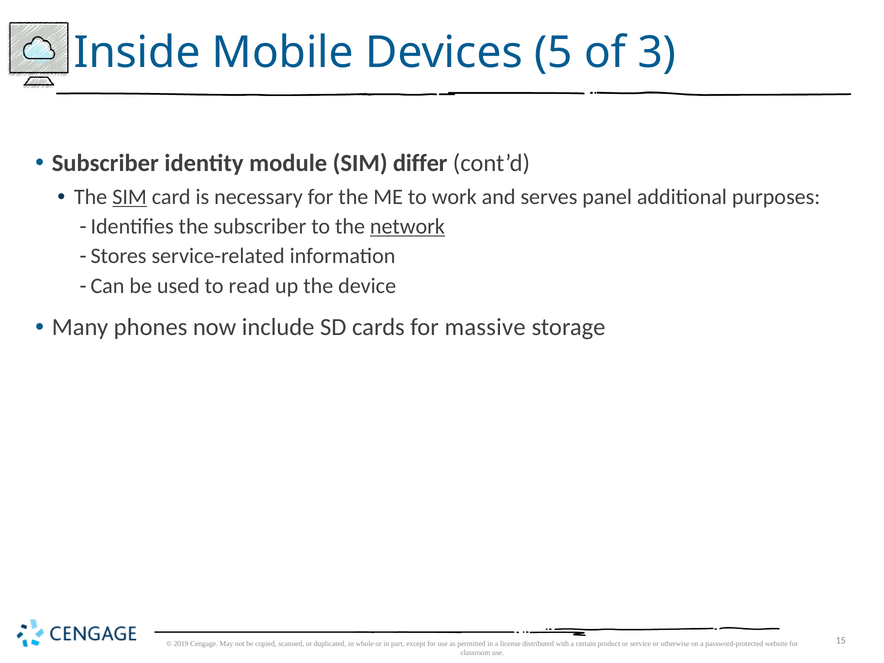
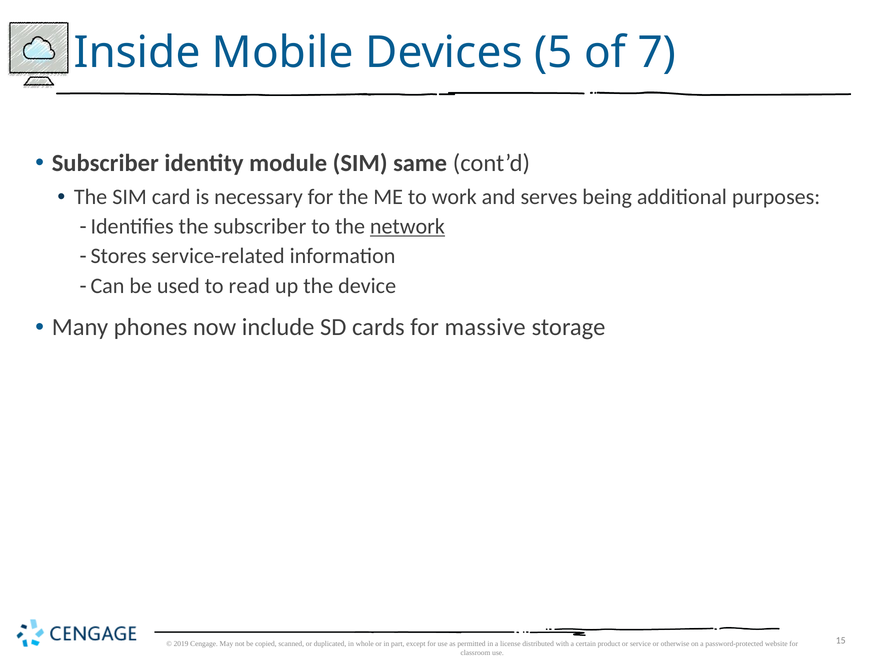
3: 3 -> 7
differ: differ -> same
SIM at (130, 197) underline: present -> none
panel: panel -> being
